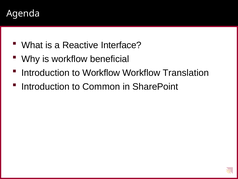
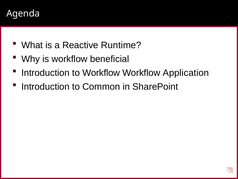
Interface: Interface -> Runtime
Translation: Translation -> Application
